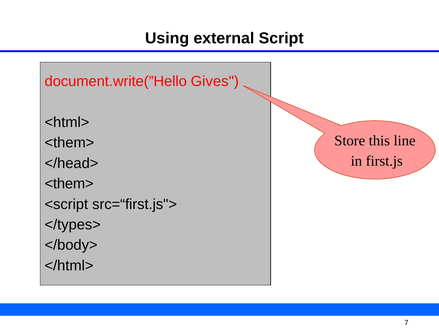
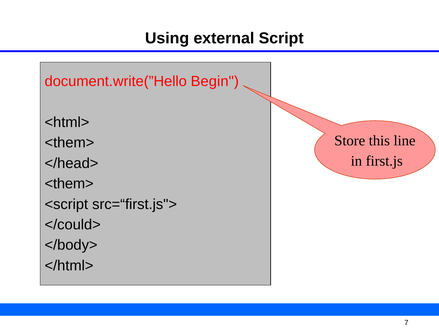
Gives: Gives -> Begin
</types>: </types> -> </could>
